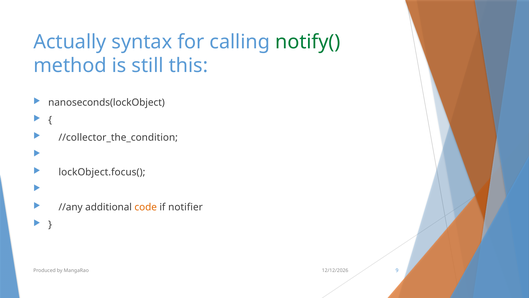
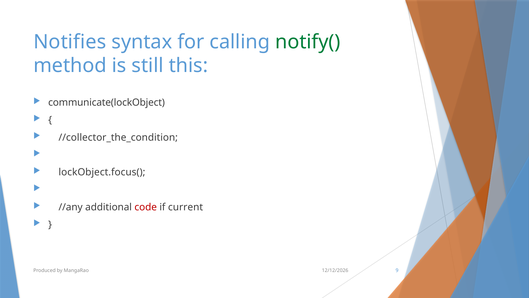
Actually: Actually -> Notifies
nanoseconds(lockObject: nanoseconds(lockObject -> communicate(lockObject
code colour: orange -> red
notifier: notifier -> current
